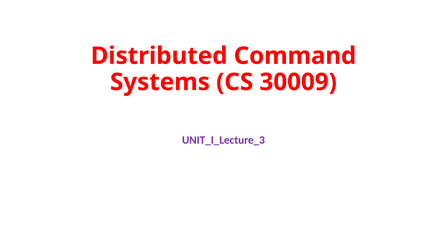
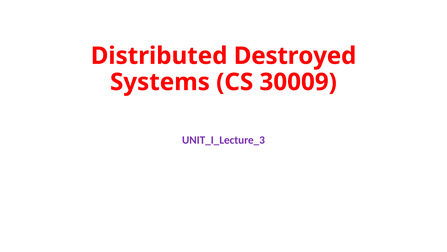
Command: Command -> Destroyed
